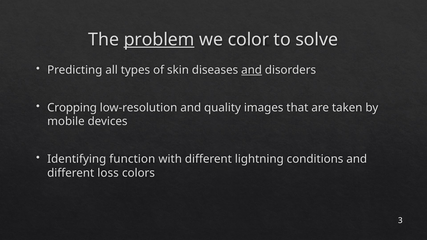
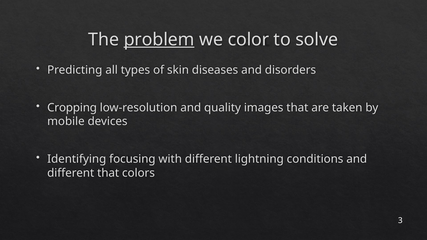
and at (252, 70) underline: present -> none
function: function -> focusing
different loss: loss -> that
